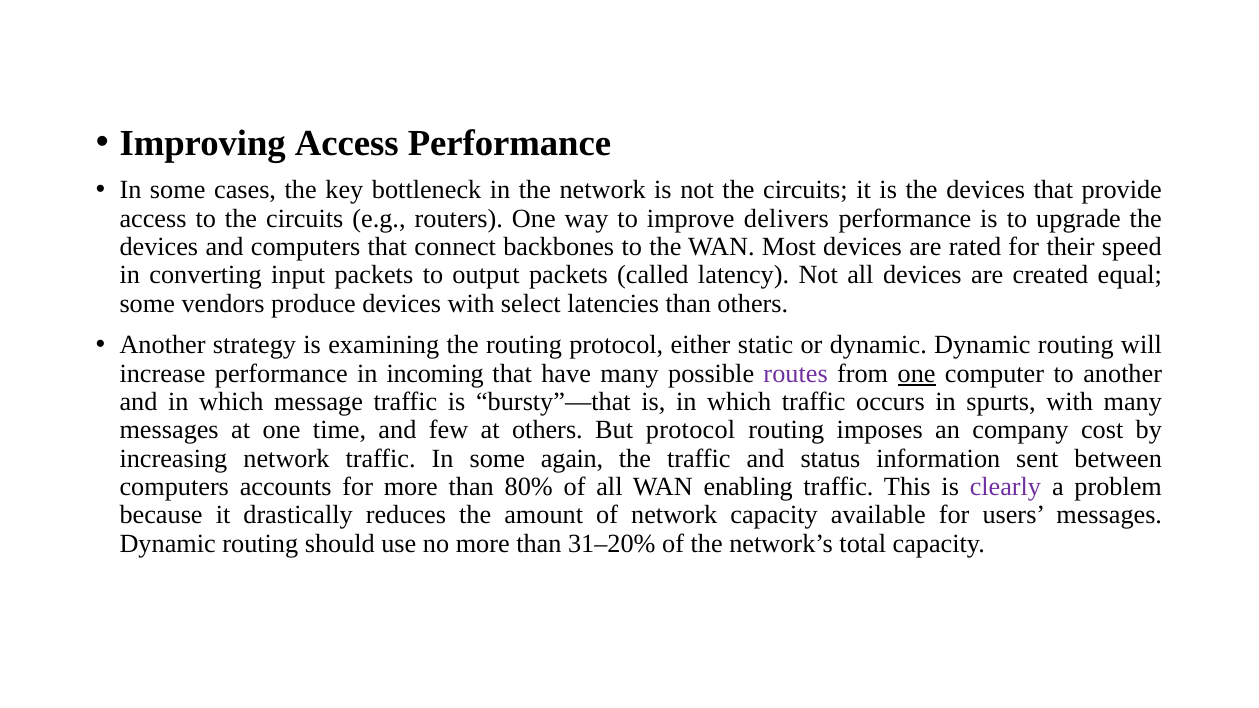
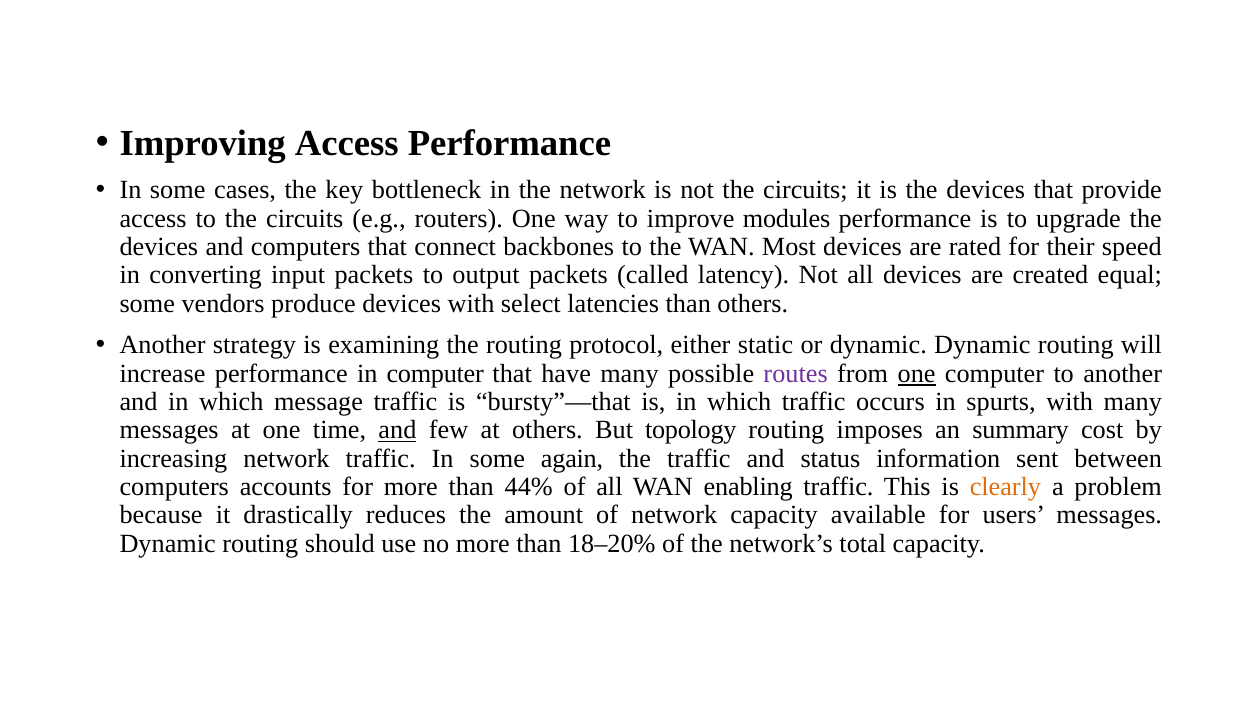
delivers: delivers -> modules
in incoming: incoming -> computer
and at (397, 430) underline: none -> present
But protocol: protocol -> topology
company: company -> summary
80%: 80% -> 44%
clearly colour: purple -> orange
31–20%: 31–20% -> 18–20%
